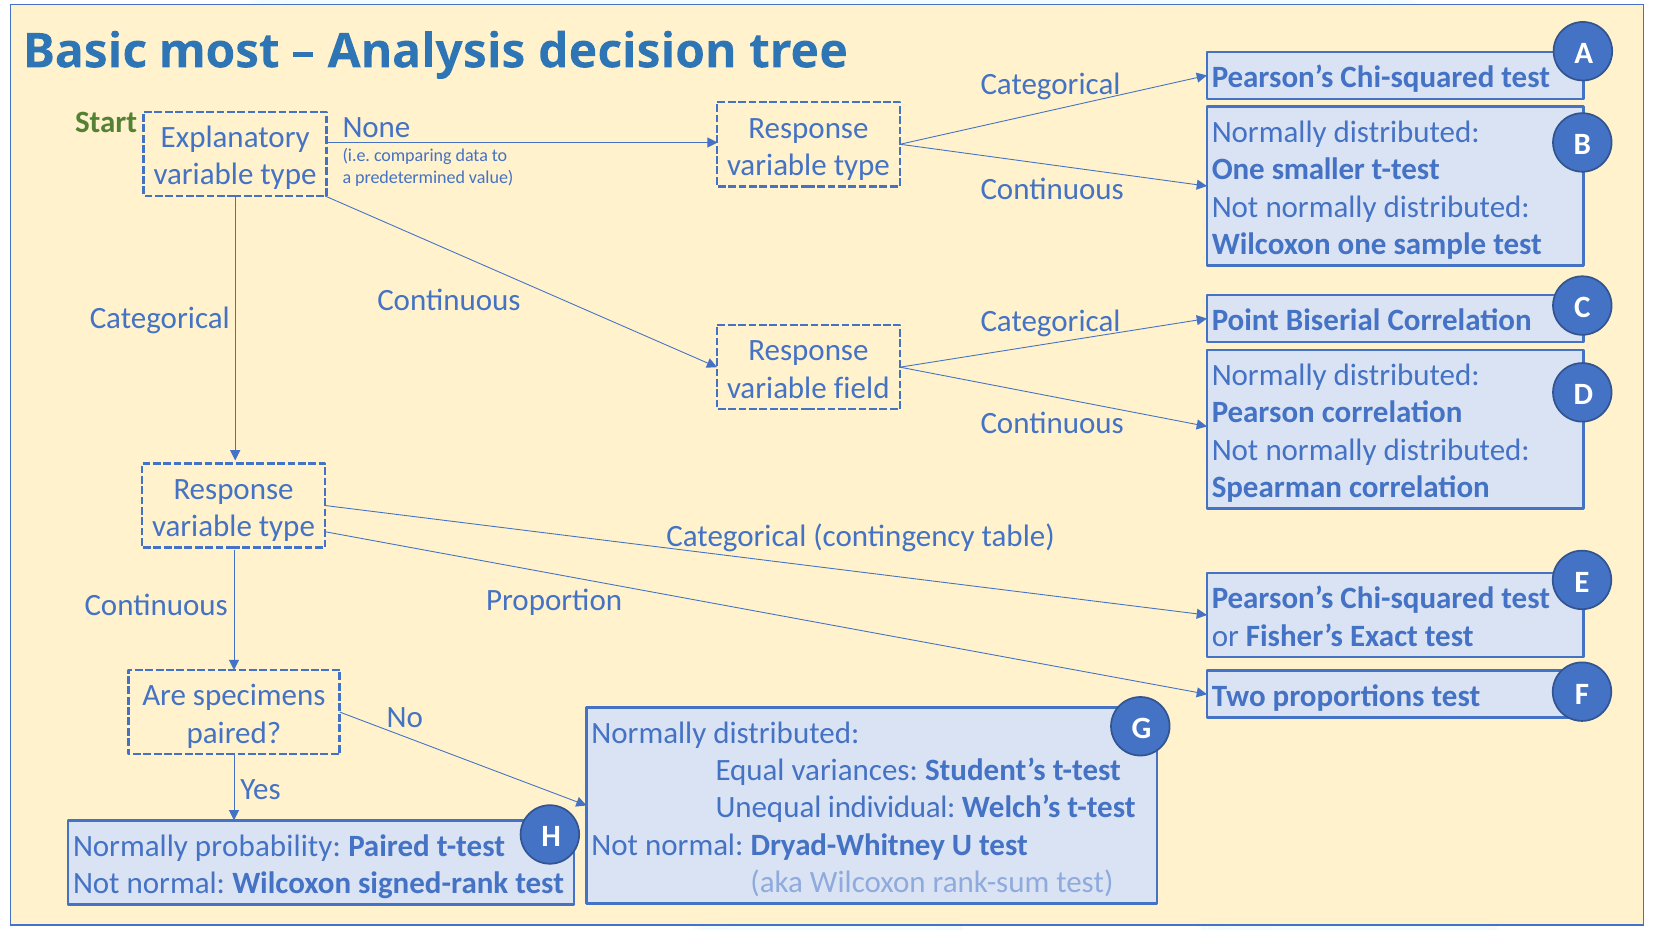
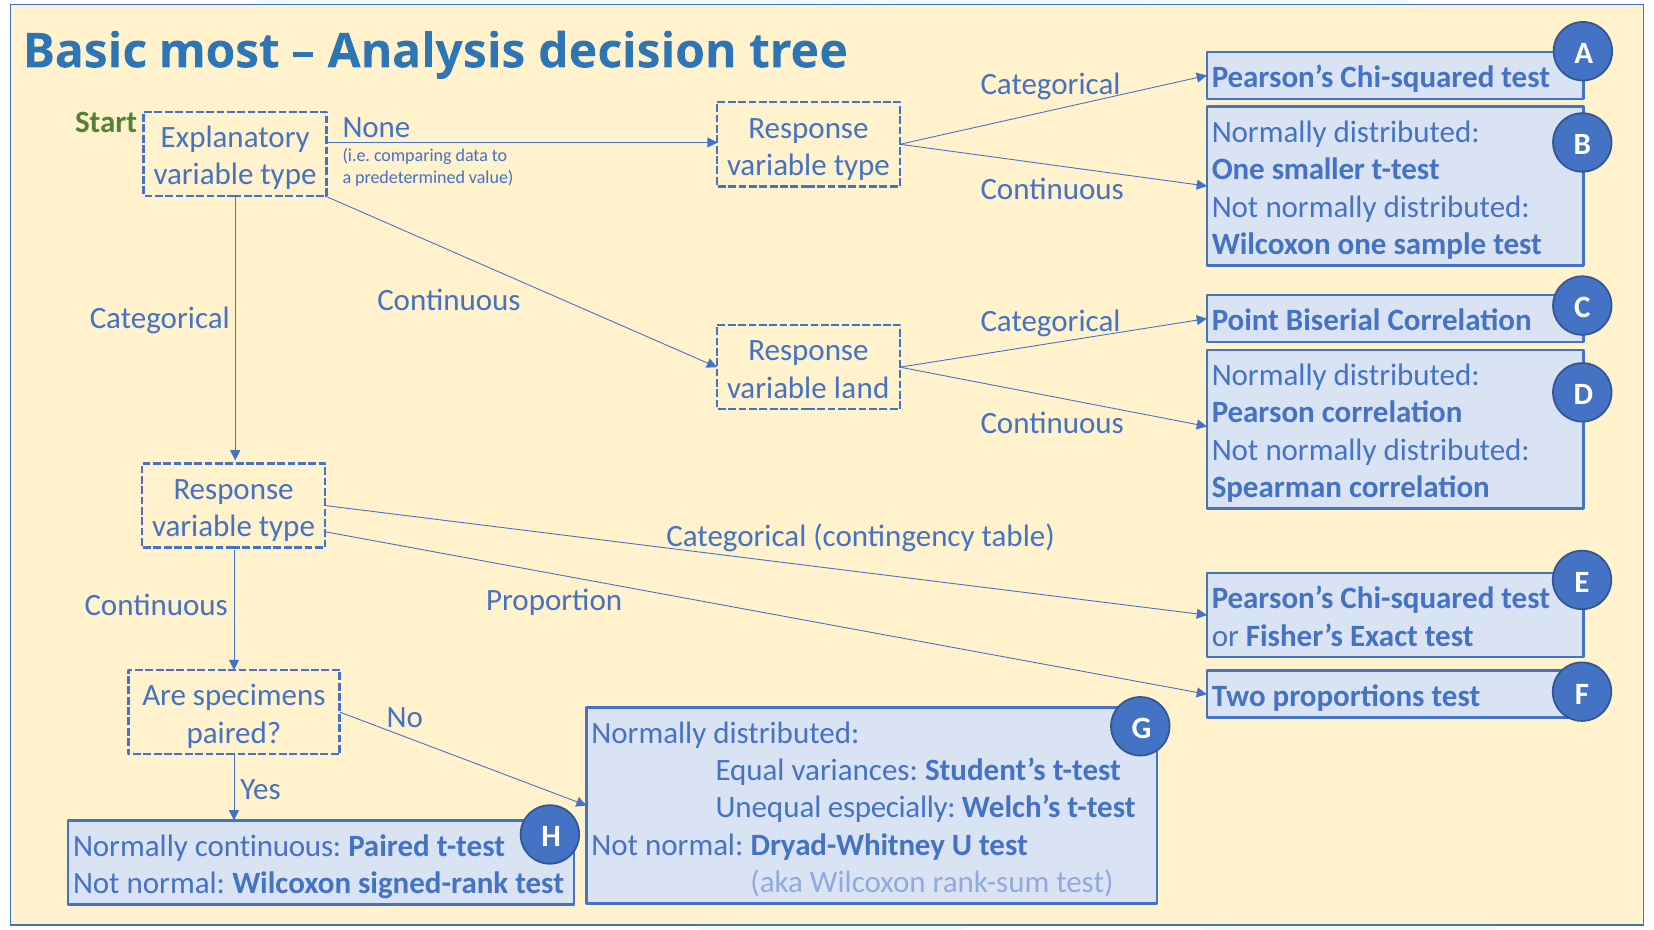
field: field -> land
individual: individual -> especially
Normally probability: probability -> continuous
